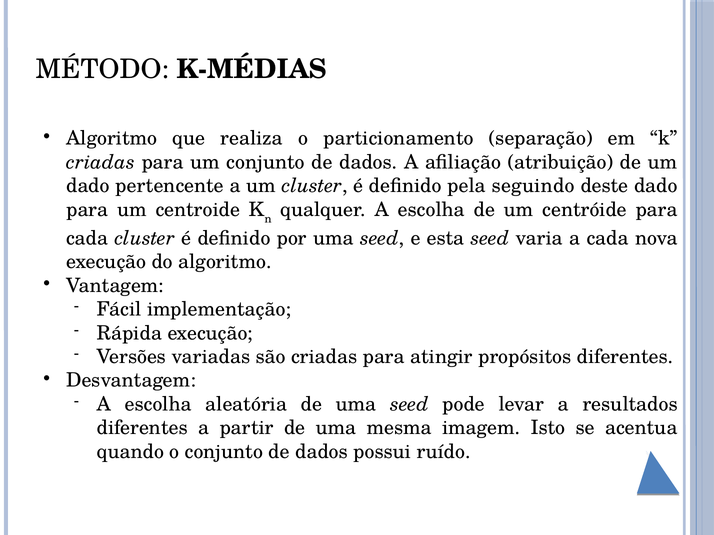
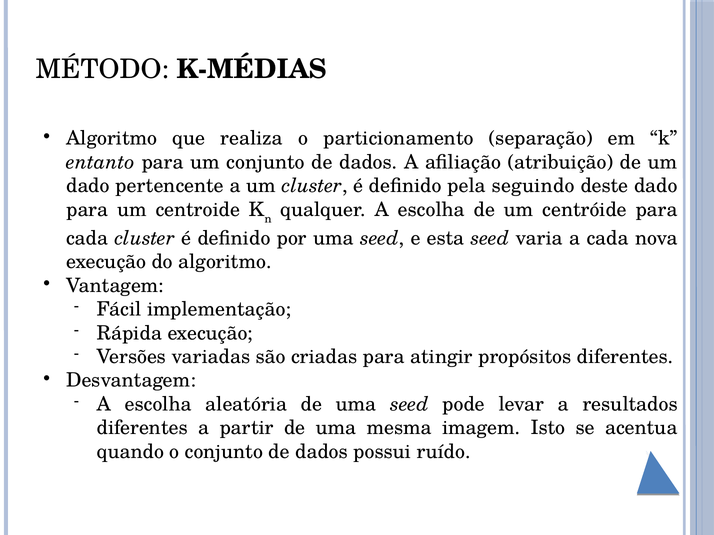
criadas at (101, 162): criadas -> entanto
